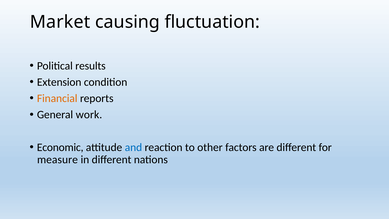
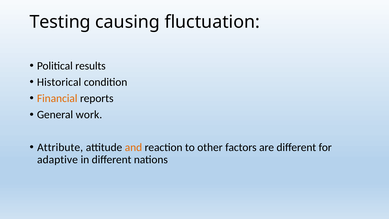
Market: Market -> Testing
Extension: Extension -> Historical
Economic: Economic -> Attribute
and colour: blue -> orange
measure: measure -> adaptive
